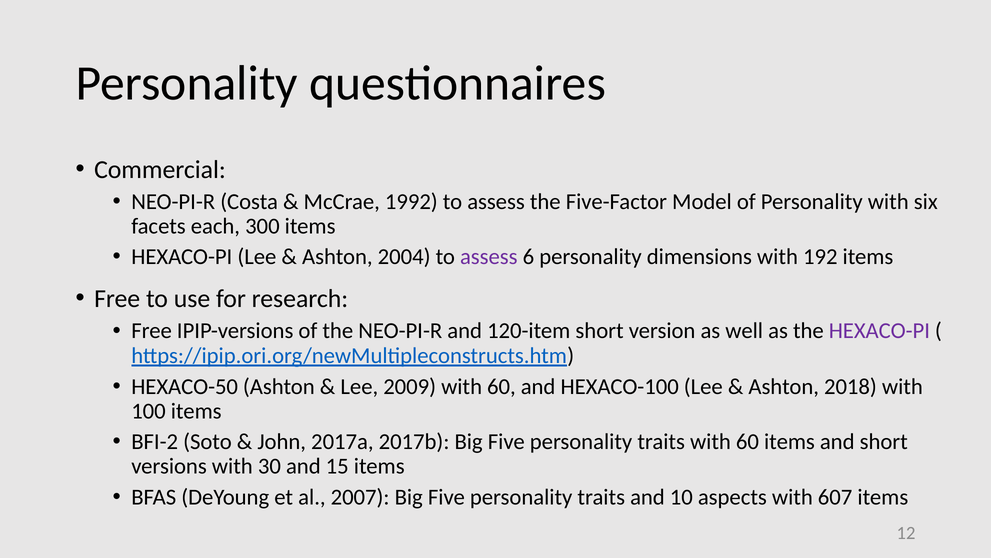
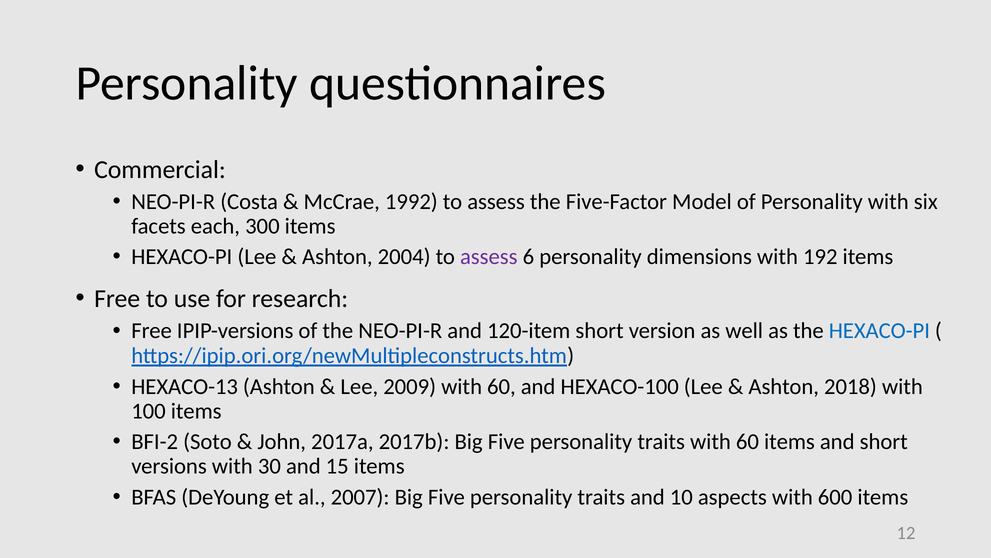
HEXACO-PI at (879, 331) colour: purple -> blue
HEXACO-50: HEXACO-50 -> HEXACO-13
607: 607 -> 600
